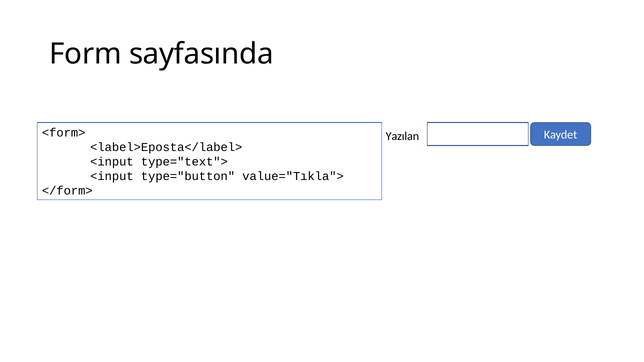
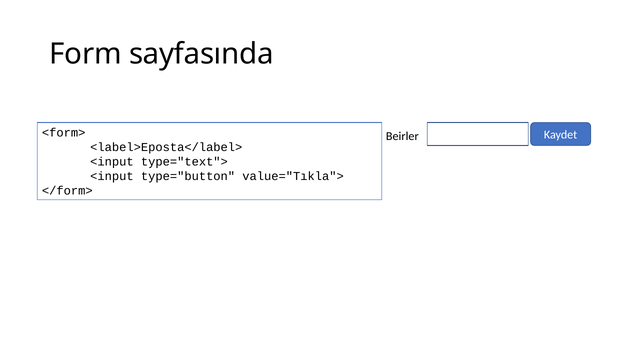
Yazılan: Yazılan -> Beirler
